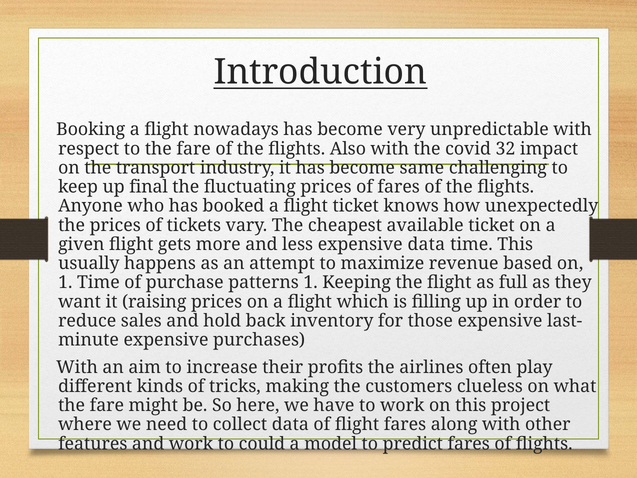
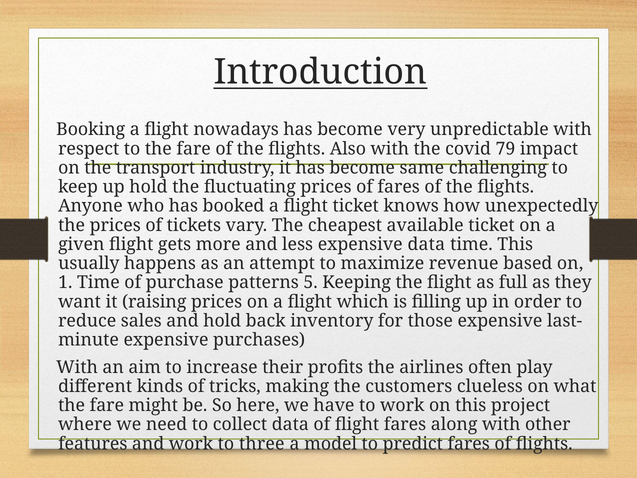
32: 32 -> 79
up final: final -> hold
patterns 1: 1 -> 5
could: could -> three
